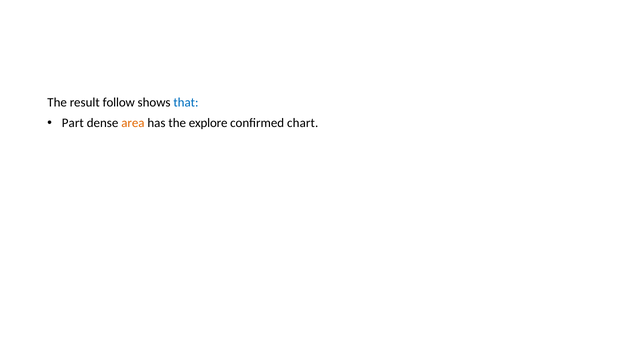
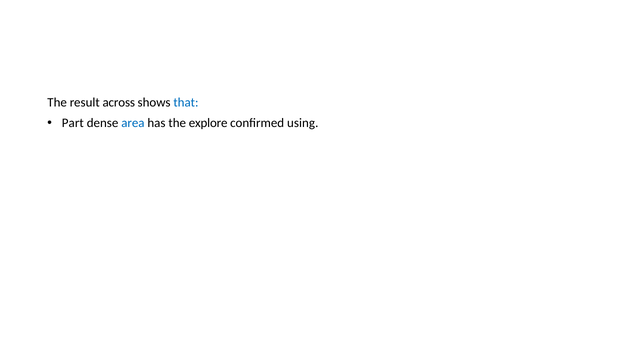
follow: follow -> across
area colour: orange -> blue
chart: chart -> using
